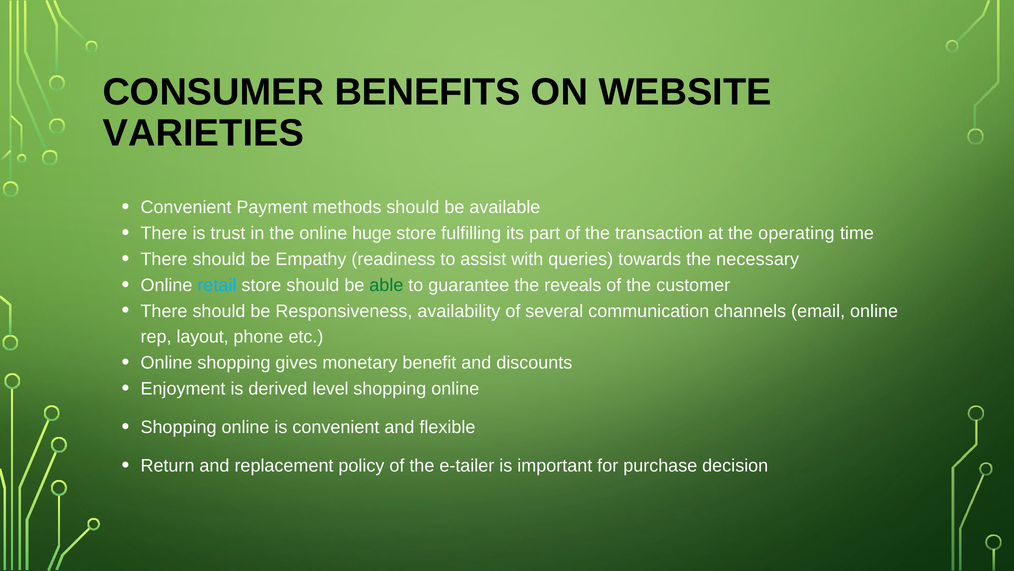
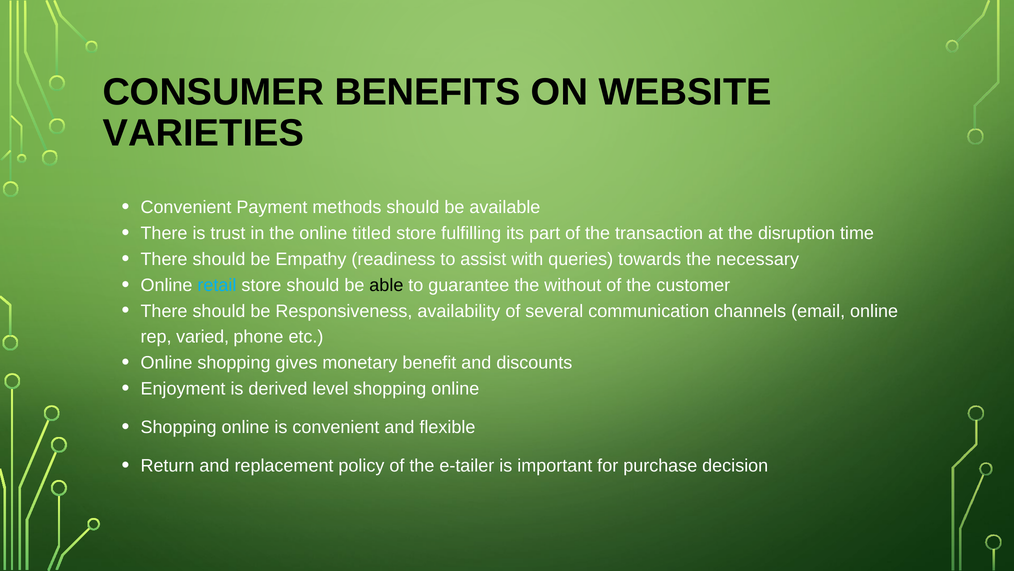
huge: huge -> titled
operating: operating -> disruption
able colour: green -> black
reveals: reveals -> without
layout: layout -> varied
